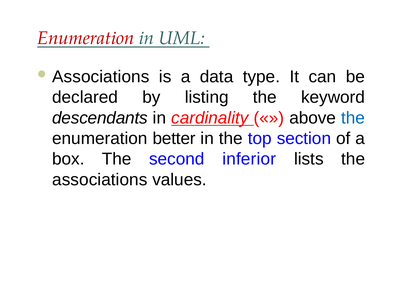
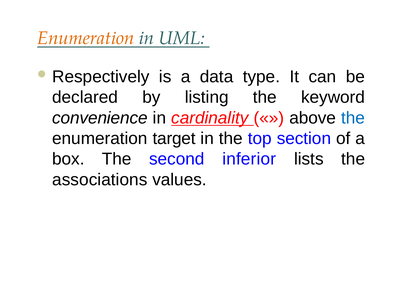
Enumeration at (86, 38) colour: red -> orange
Associations at (101, 77): Associations -> Respectively
descendants: descendants -> convenience
better: better -> target
